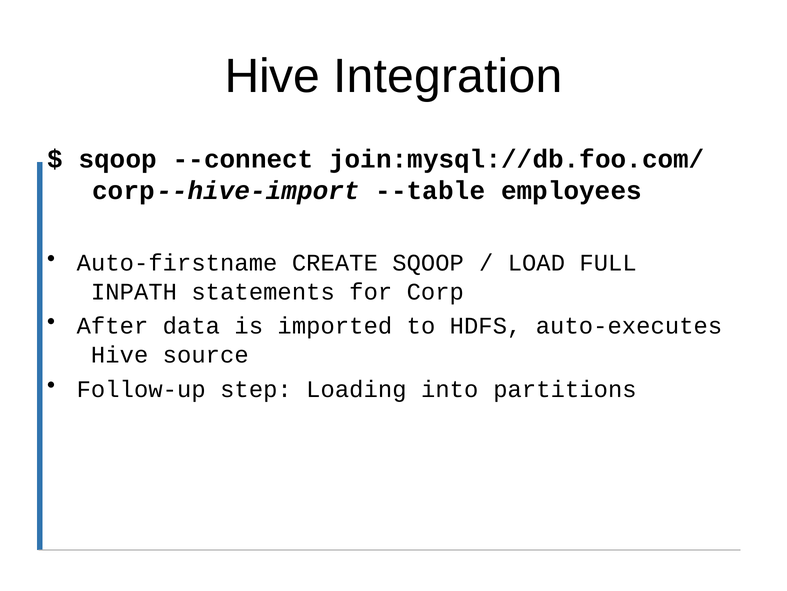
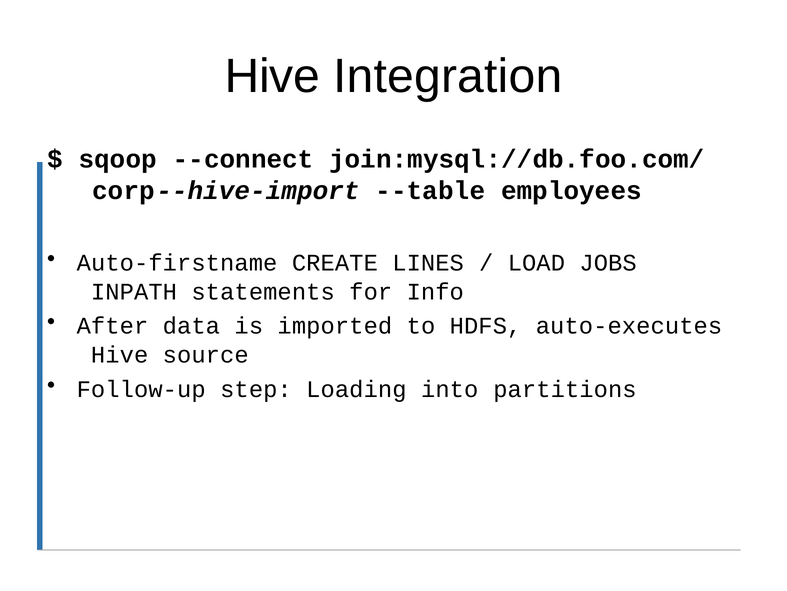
CREATE SQOOP: SQOOP -> LINES
FULL: FULL -> JOBS
Corp: Corp -> Info
